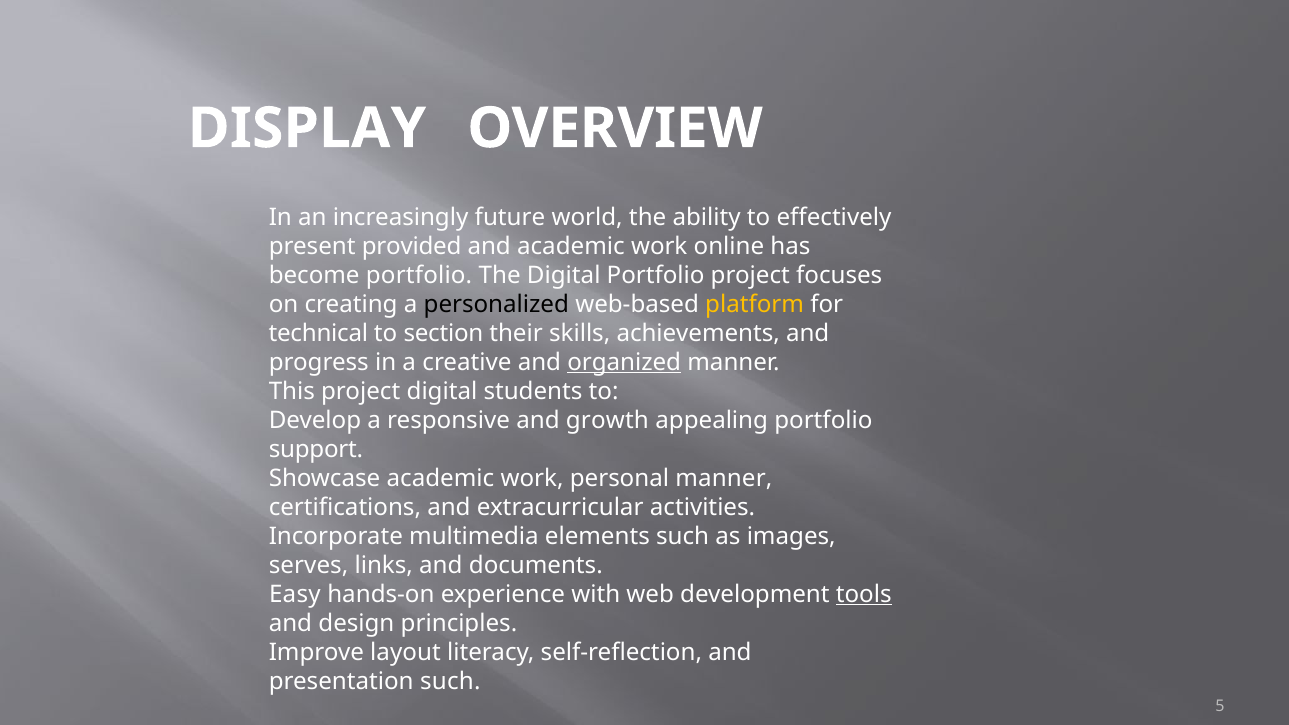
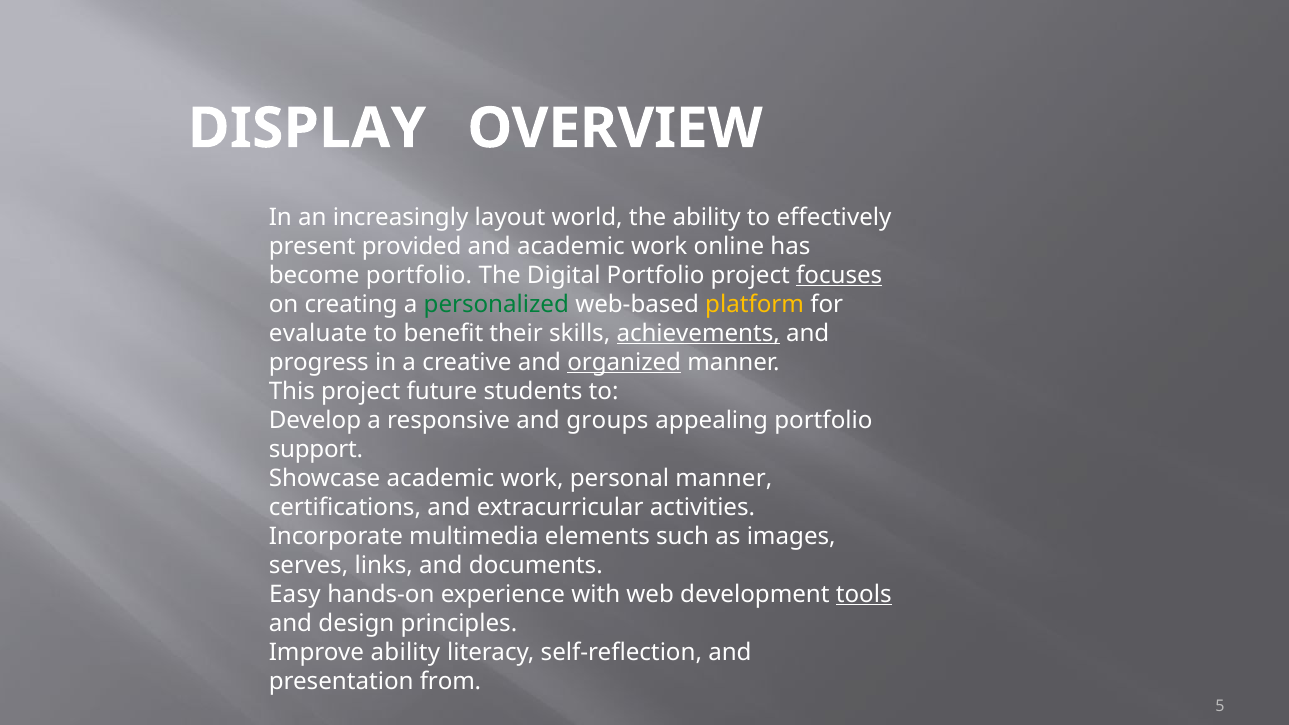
future: future -> layout
focuses underline: none -> present
personalized colour: black -> green
technical: technical -> evaluate
section: section -> benefit
achievements underline: none -> present
project digital: digital -> future
growth: growth -> groups
Improve layout: layout -> ability
presentation such: such -> from
